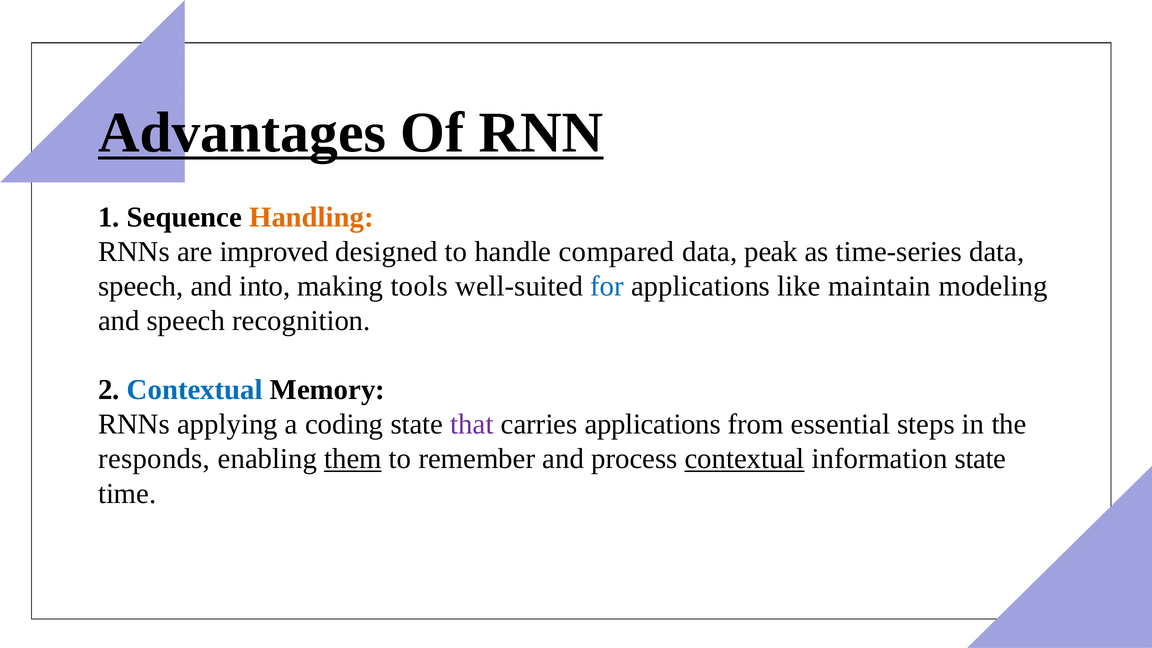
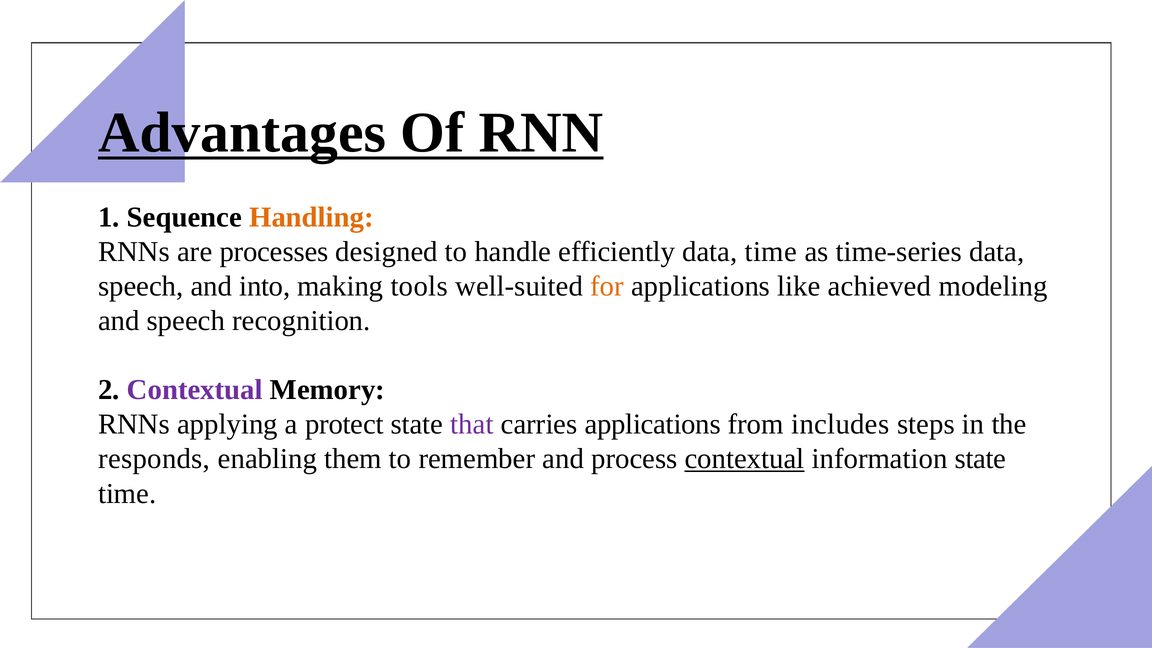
improved: improved -> processes
compared: compared -> efficiently
data peak: peak -> time
for colour: blue -> orange
maintain: maintain -> achieved
Contextual at (195, 390) colour: blue -> purple
coding: coding -> protect
essential: essential -> includes
them underline: present -> none
